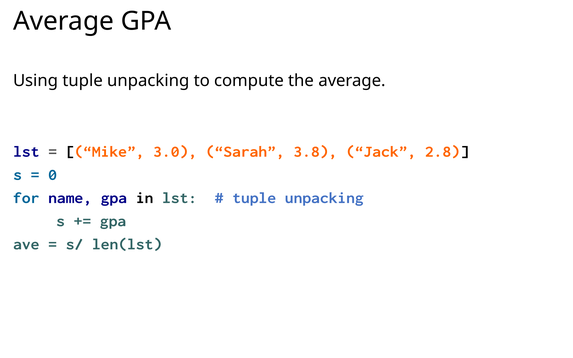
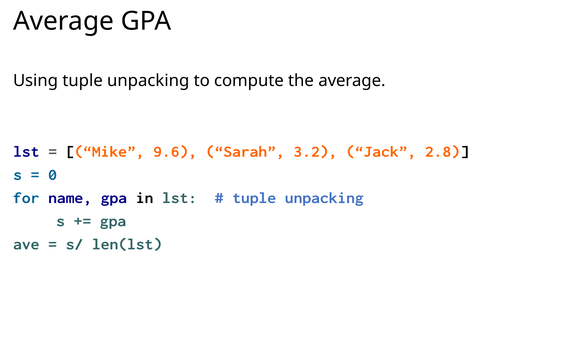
3.0: 3.0 -> 9.6
3.8: 3.8 -> 3.2
